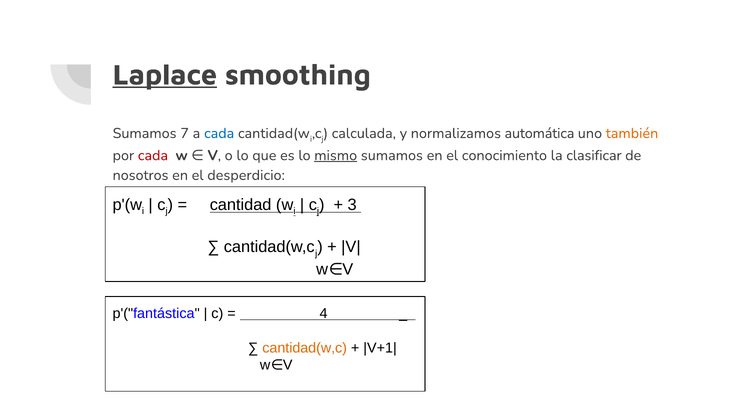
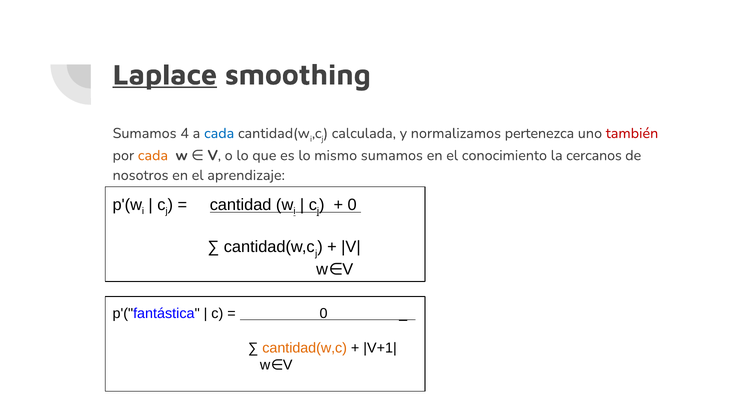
7: 7 -> 4
automática: automática -> pertenezca
también colour: orange -> red
cada at (153, 155) colour: red -> orange
mismo underline: present -> none
clasificar: clasificar -> cercanos
desperdicio: desperdicio -> aprendizaje
3 at (352, 205): 3 -> 0
4 at (323, 314): 4 -> 0
